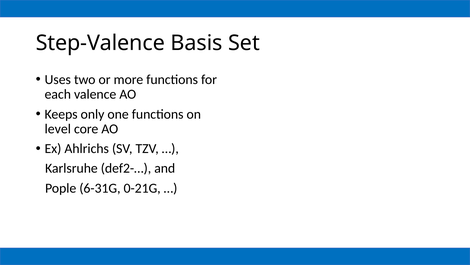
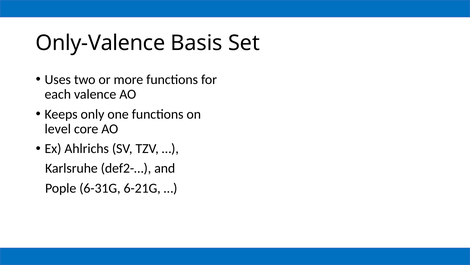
Step-Valence: Step-Valence -> Only-Valence
0-21G: 0-21G -> 6-21G
